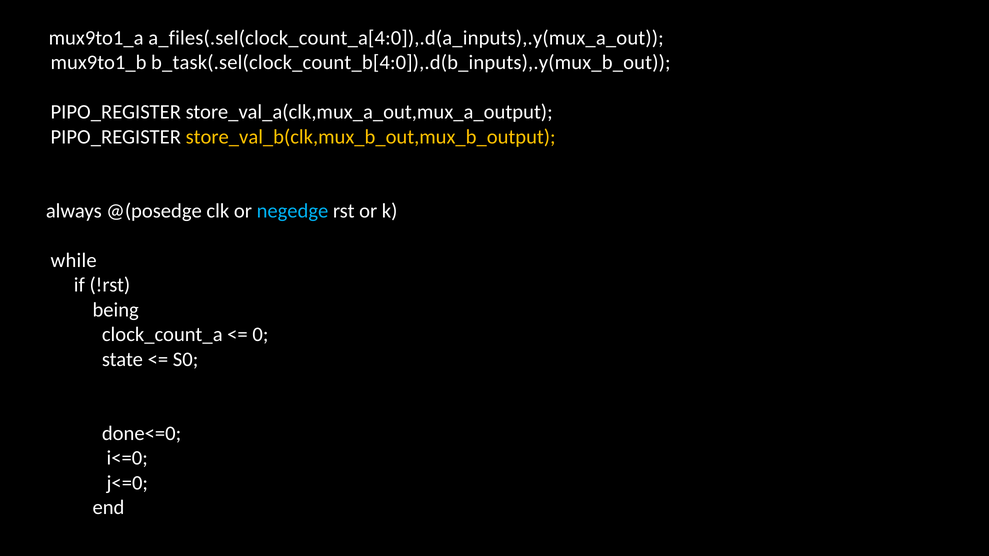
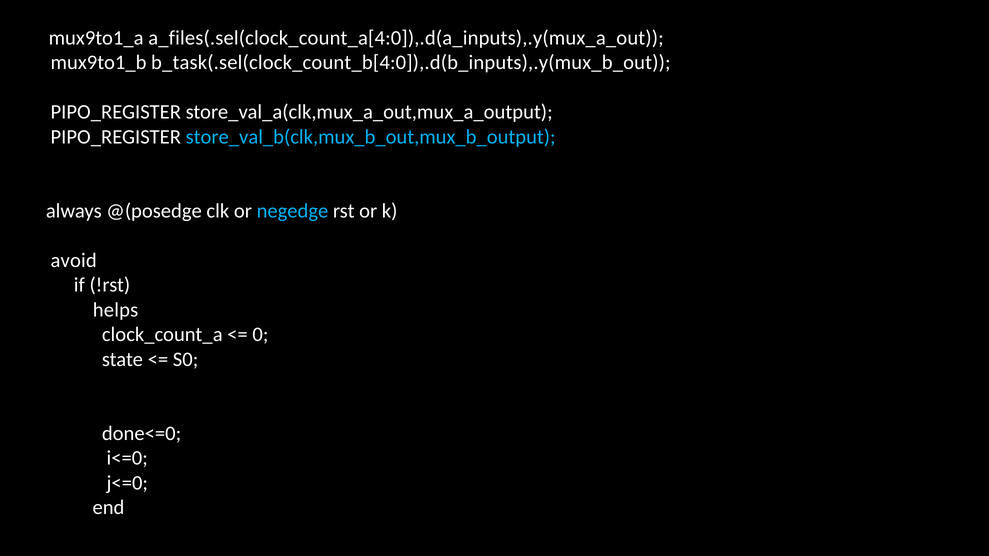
store_val_b(clk,mux_b_out,mux_b_output colour: yellow -> light blue
while: while -> avoid
being: being -> helps
